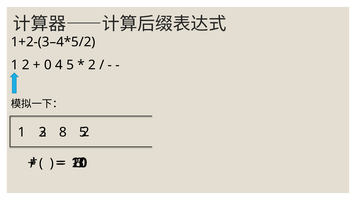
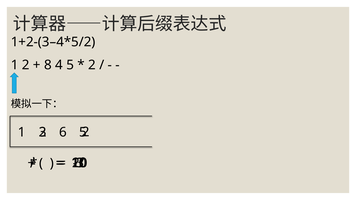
0: 0 -> 8
8: 8 -> 6
